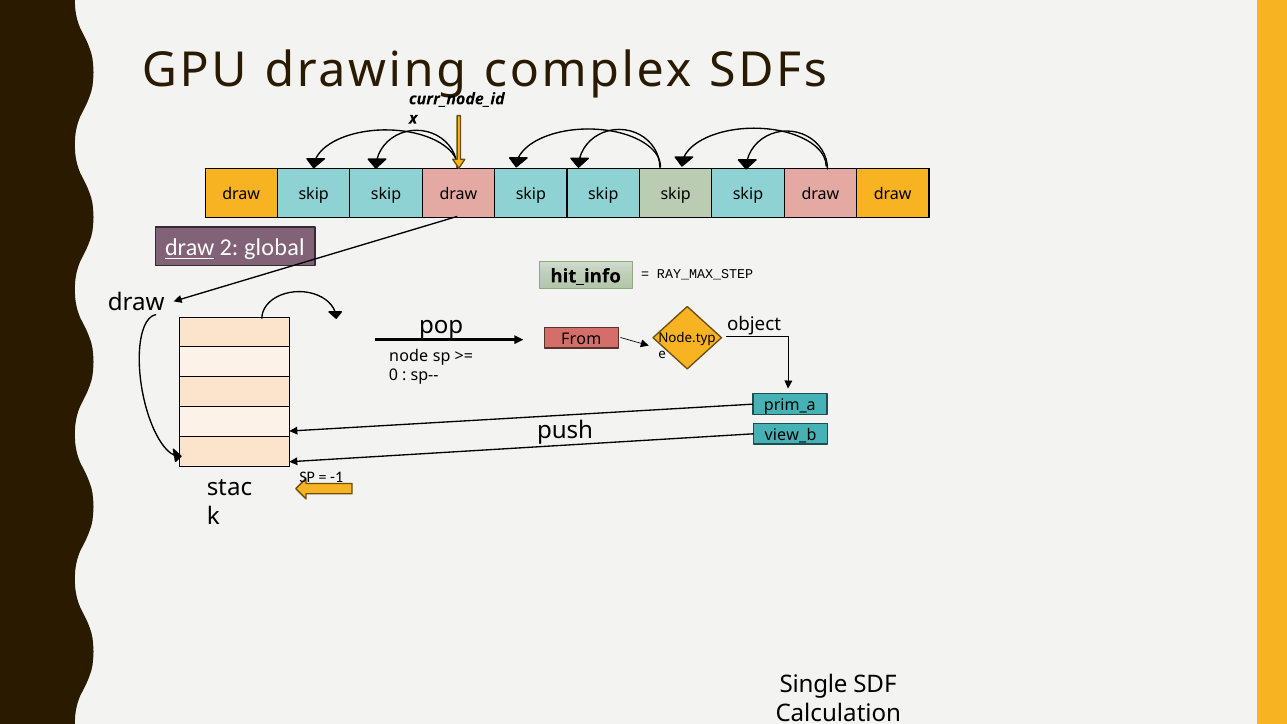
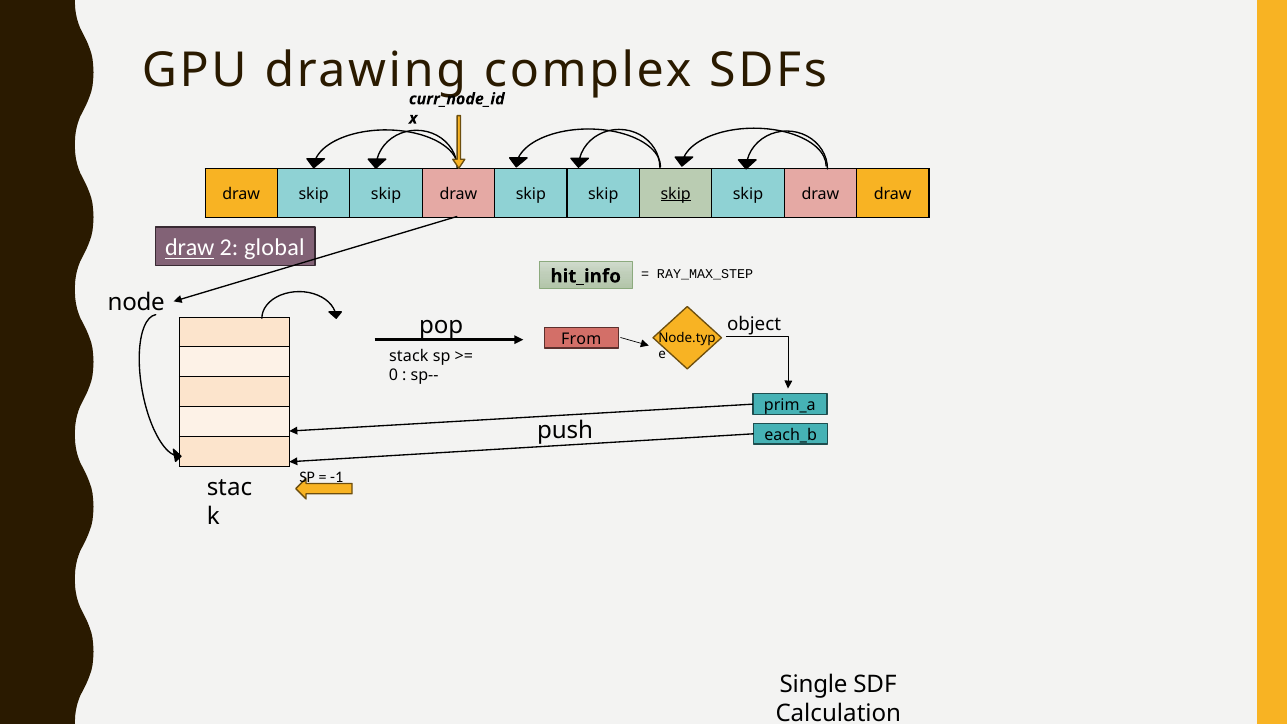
skip at (676, 194) underline: none -> present
draw at (136, 303): draw -> node
node: node -> stack
view_b: view_b -> each_b
